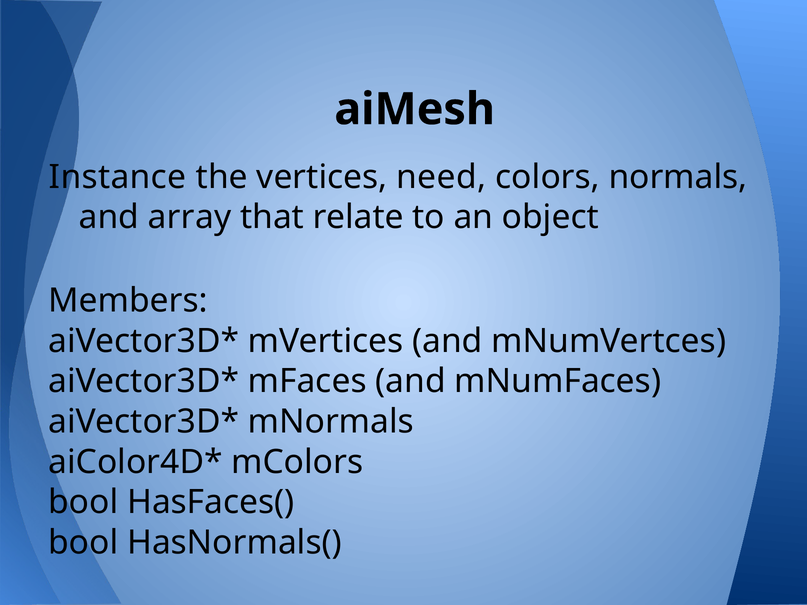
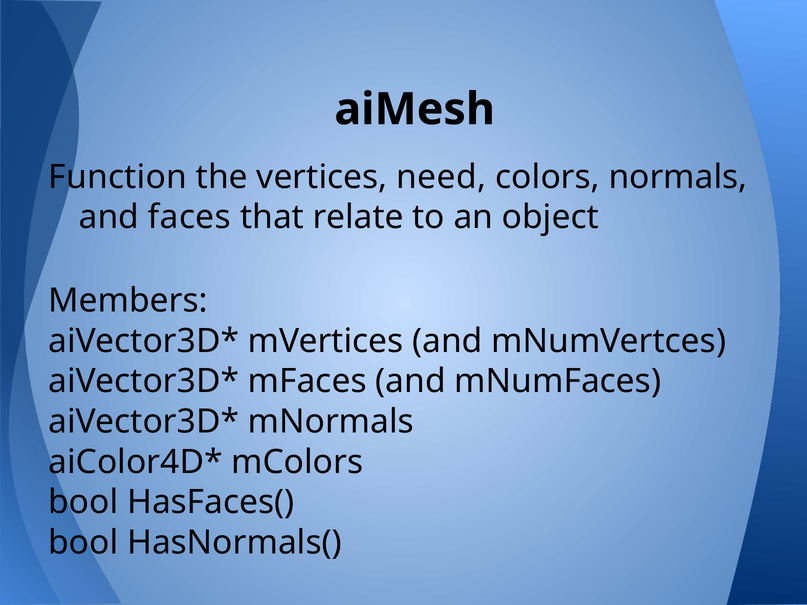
Instance: Instance -> Function
array: array -> faces
